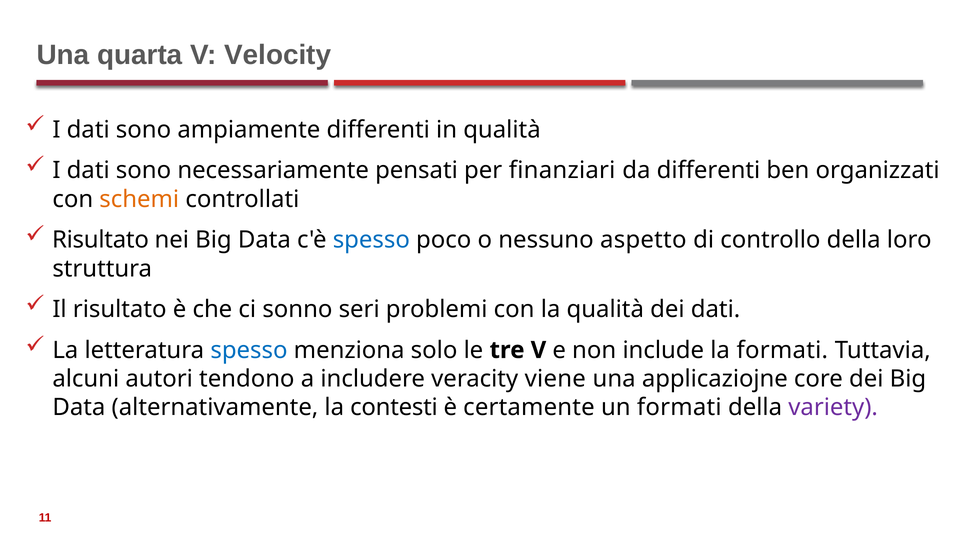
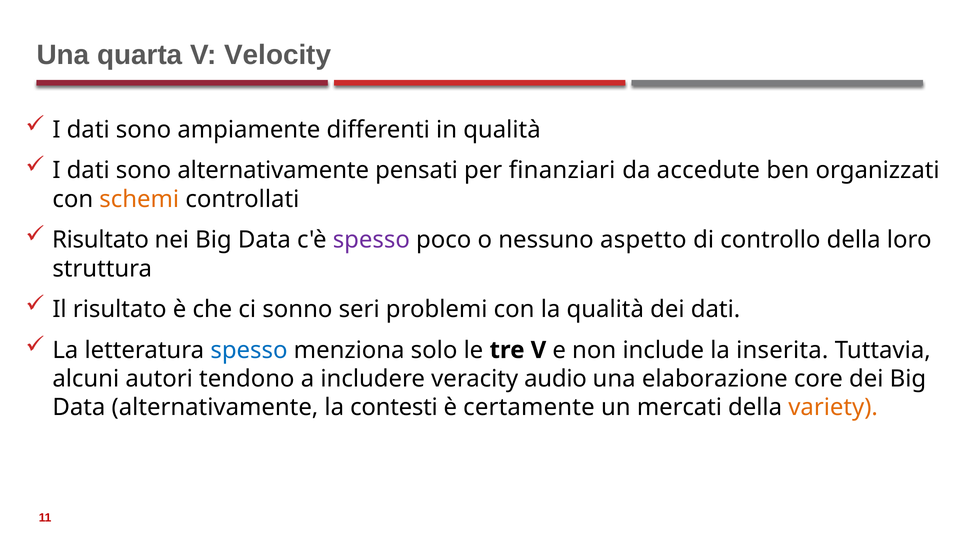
sono necessariamente: necessariamente -> alternativamente
da differenti: differenti -> accedute
spesso at (371, 240) colour: blue -> purple
la formati: formati -> inserita
viene: viene -> audio
applicaziojne: applicaziojne -> elaborazione
un formati: formati -> mercati
variety colour: purple -> orange
